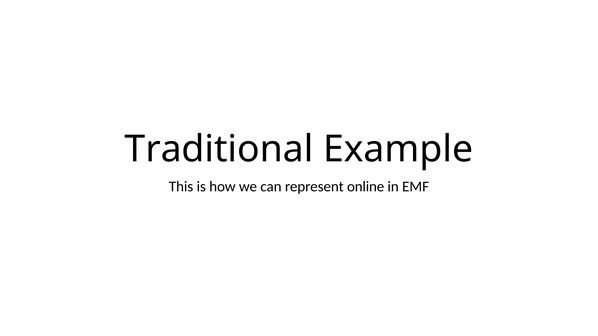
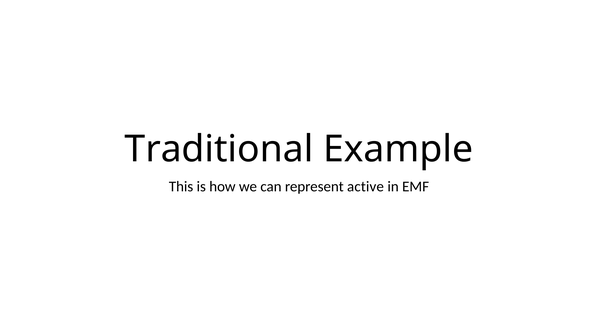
online: online -> active
